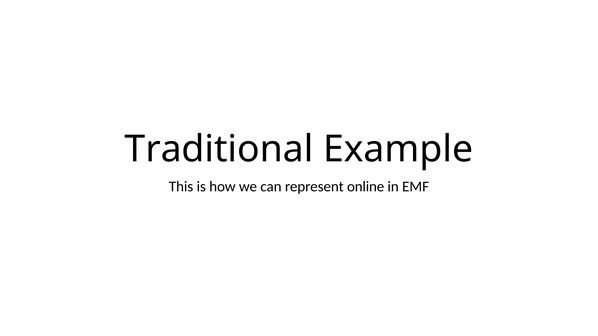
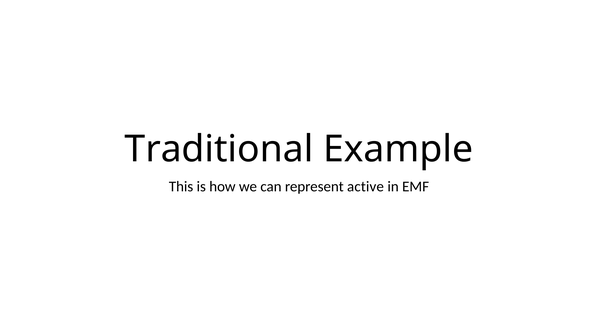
online: online -> active
